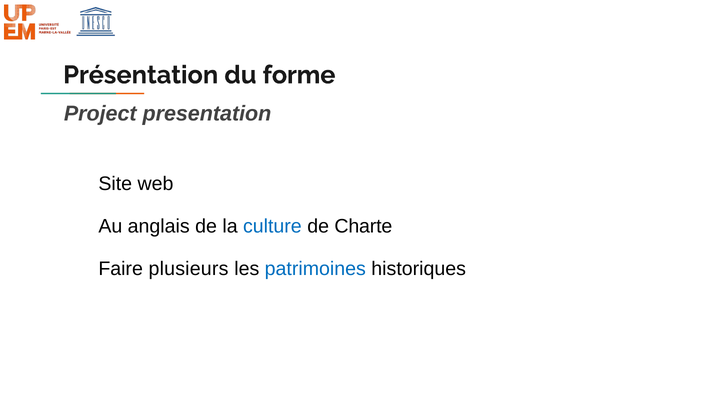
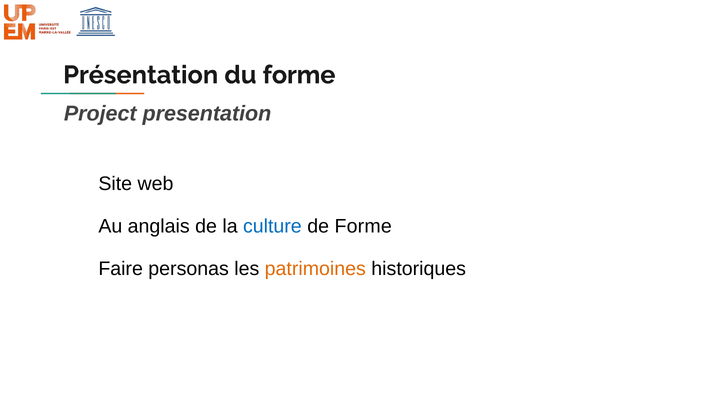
de Charte: Charte -> Forme
plusieurs: plusieurs -> personas
patrimoines colour: blue -> orange
